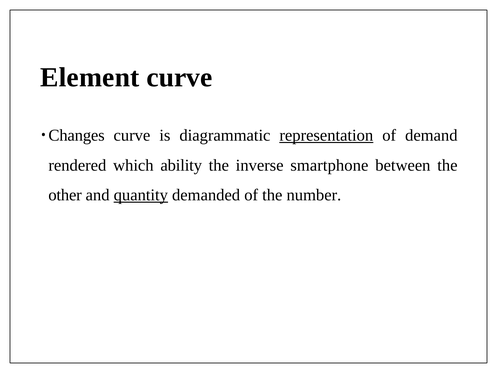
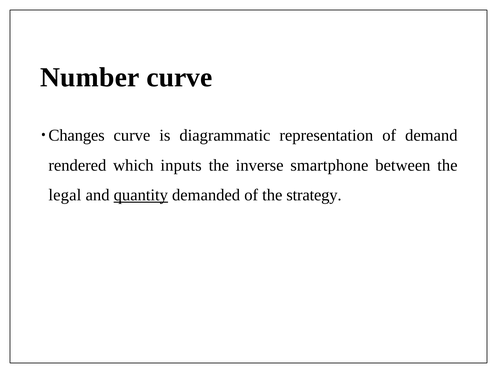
Element: Element -> Number
representation underline: present -> none
ability: ability -> inputs
other: other -> legal
number: number -> strategy
